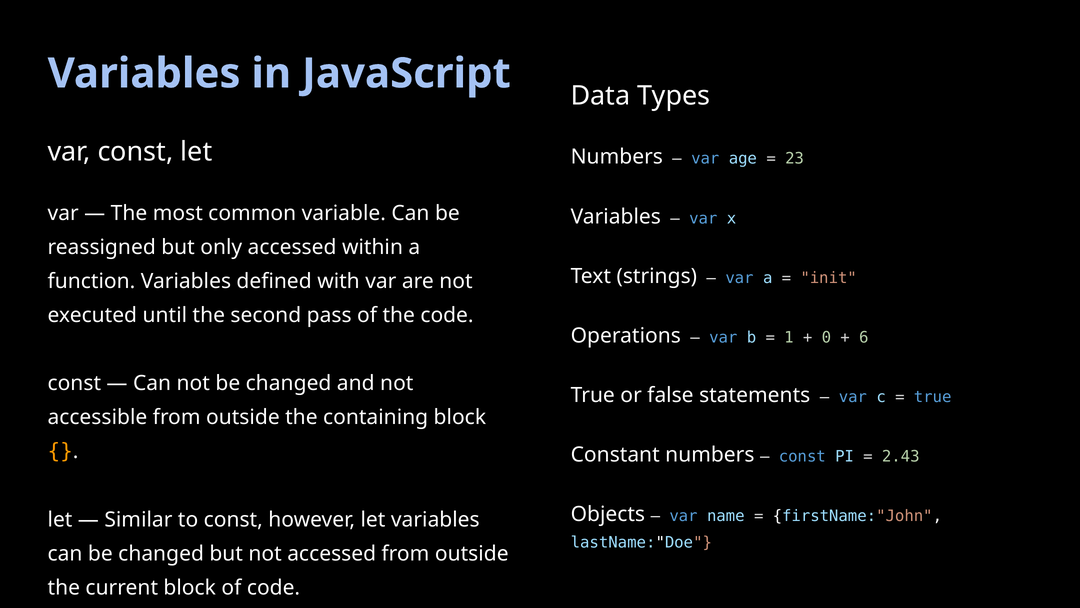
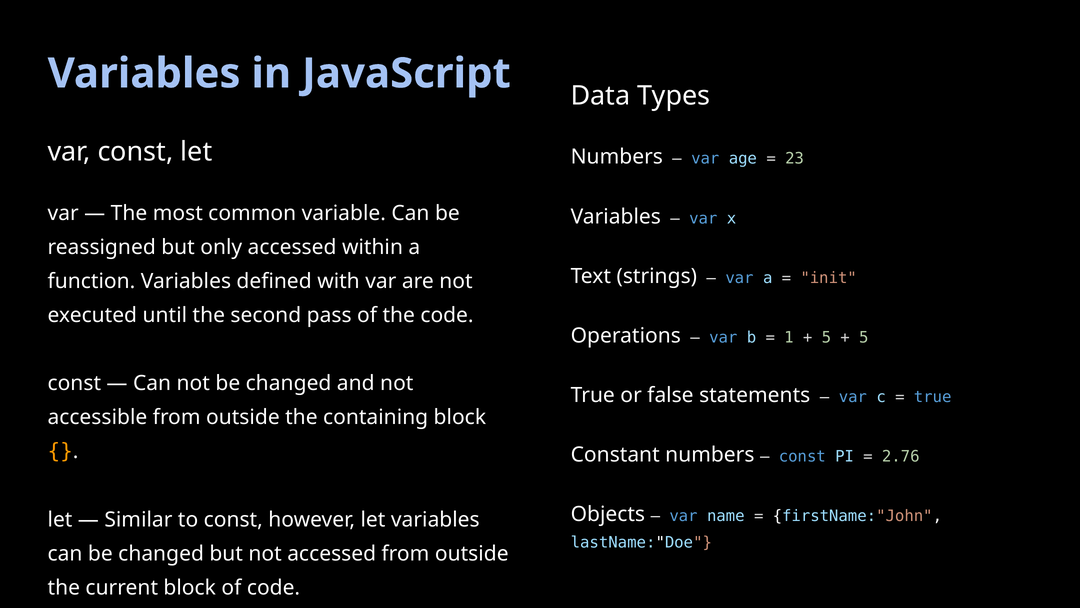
0 at (826, 337): 0 -> 5
6 at (864, 337): 6 -> 5
2.43: 2.43 -> 2.76
